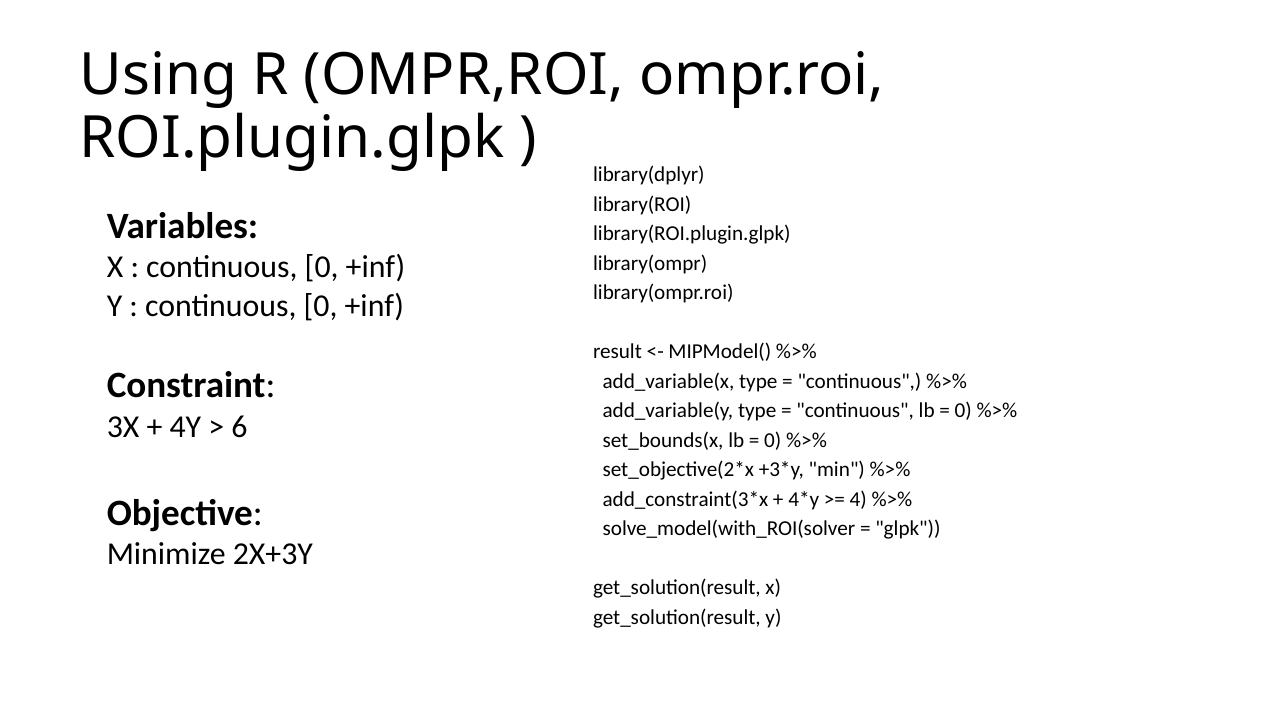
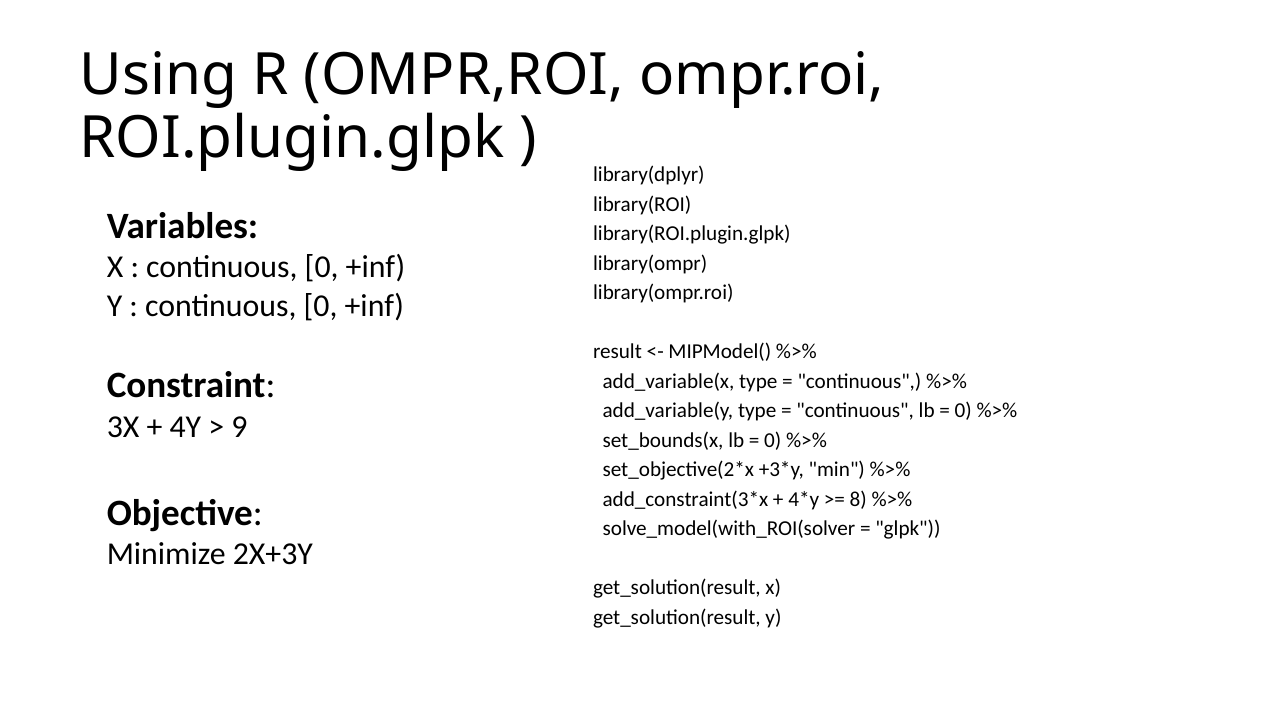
6: 6 -> 9
4: 4 -> 8
